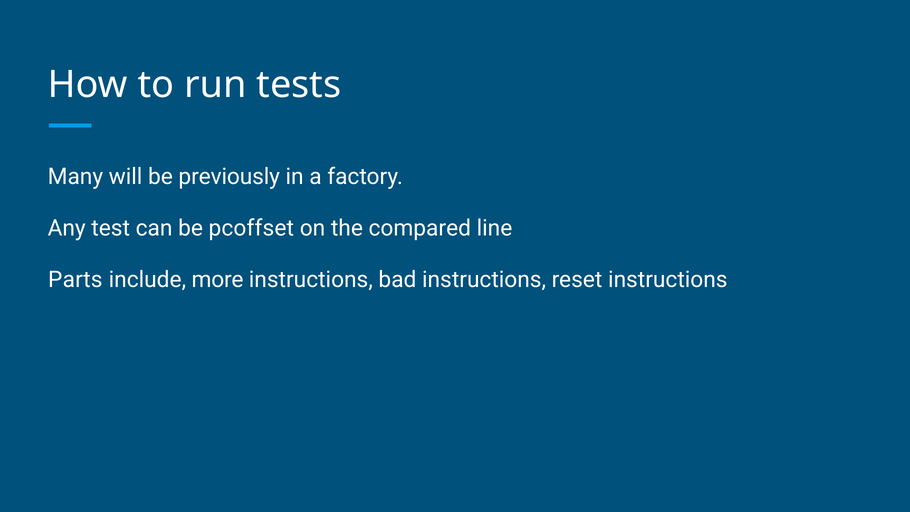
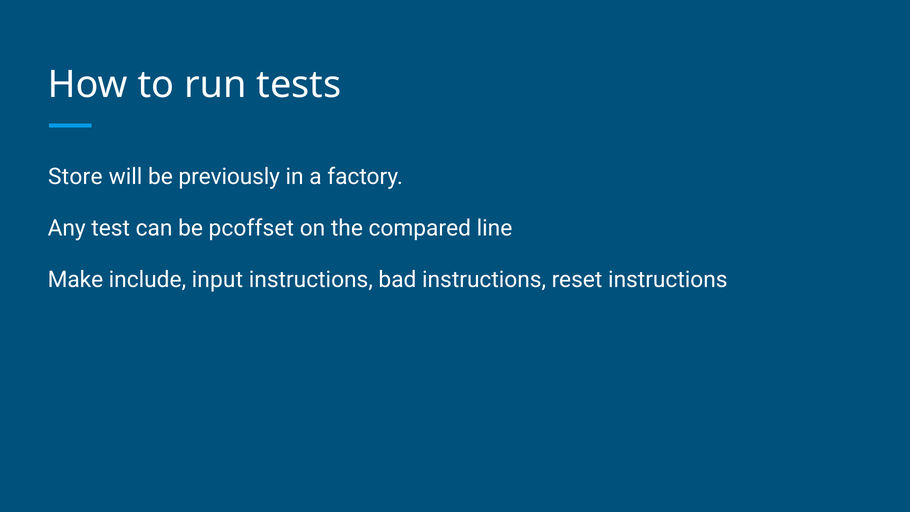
Many: Many -> Store
Parts: Parts -> Make
more: more -> input
